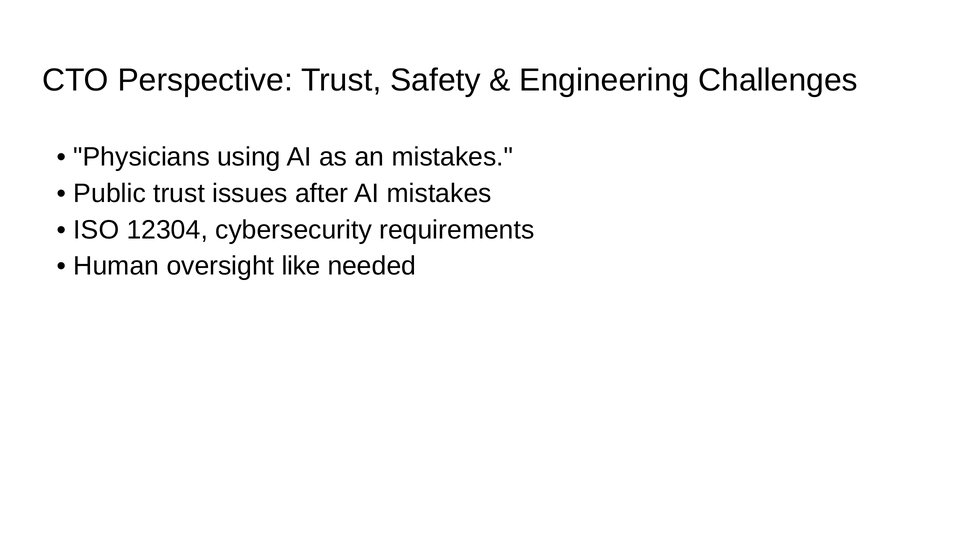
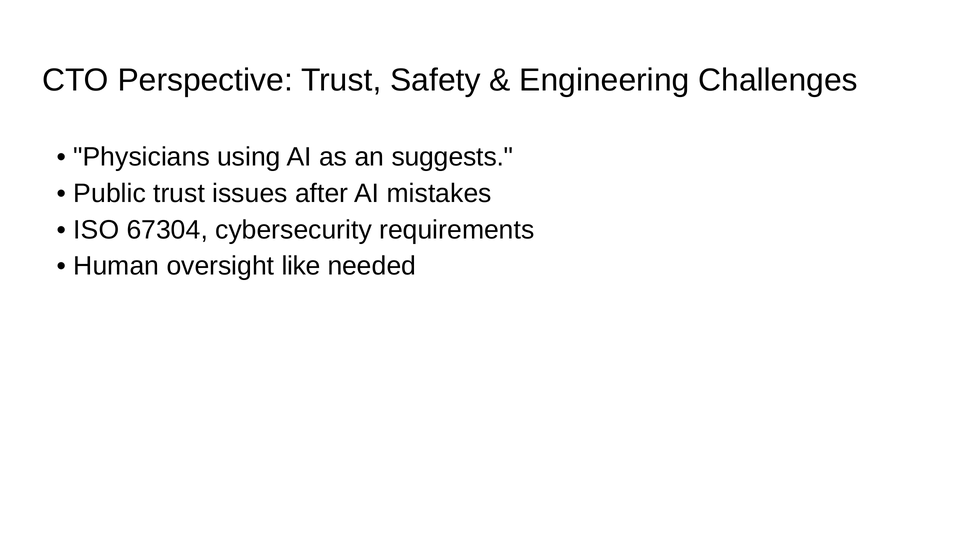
an mistakes: mistakes -> suggests
12304: 12304 -> 67304
